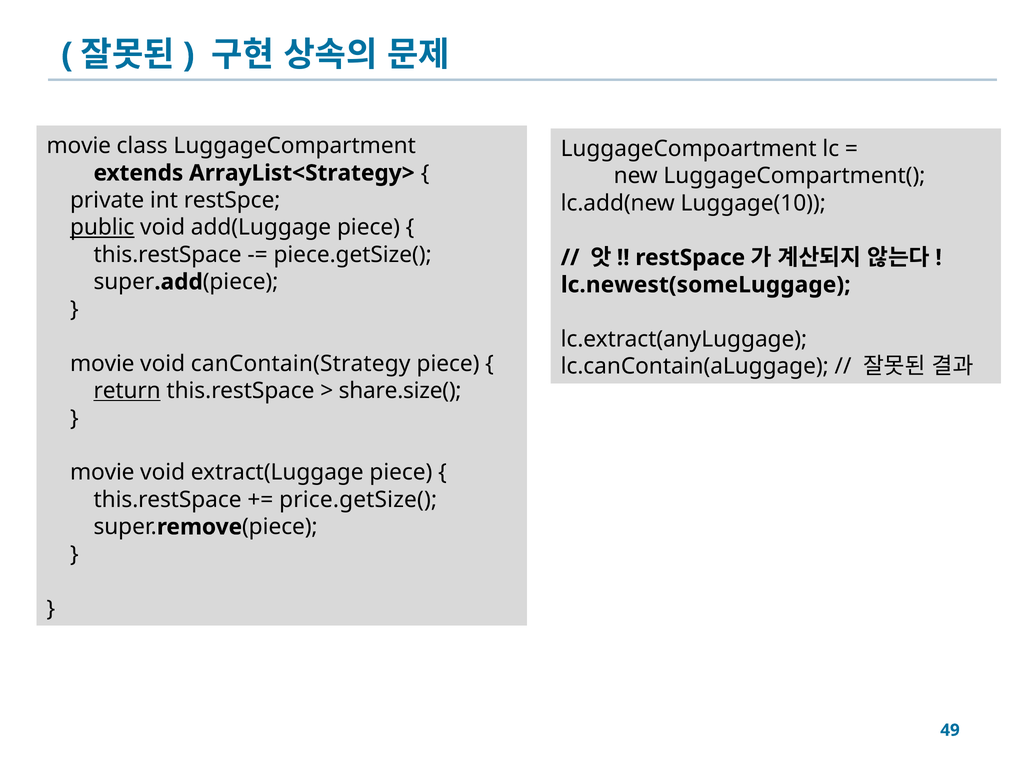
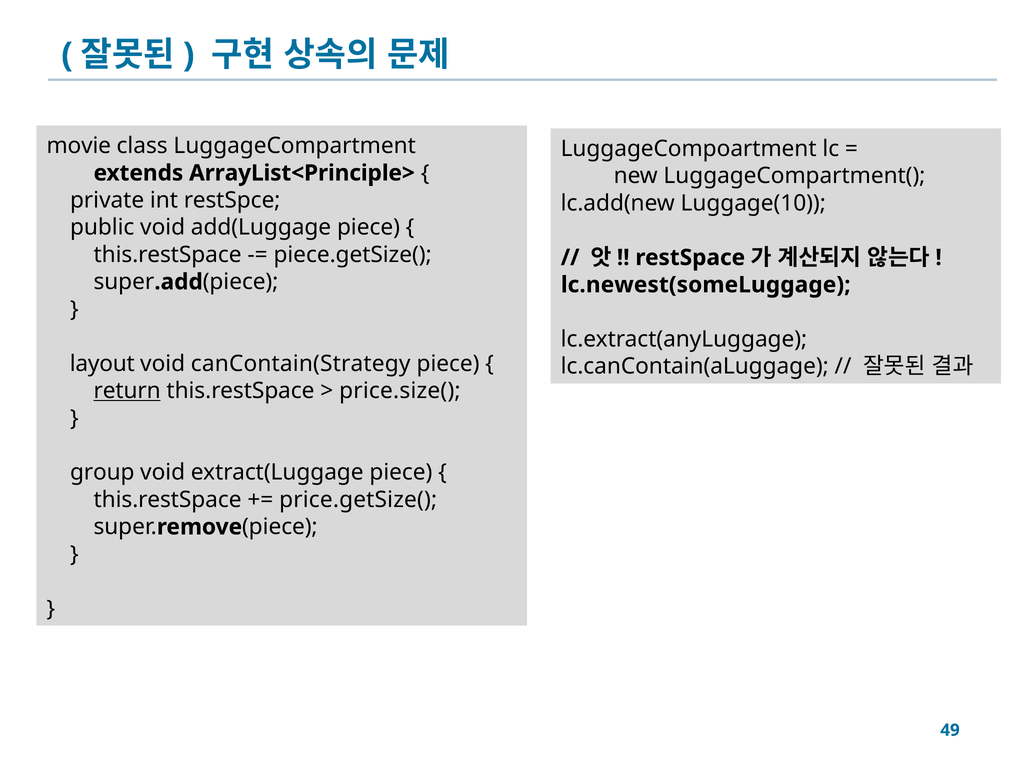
ArrayList<Strategy>: ArrayList<Strategy> -> ArrayList<Principle>
public underline: present -> none
movie at (102, 363): movie -> layout
share.size(: share.size( -> price.size(
movie at (102, 472): movie -> group
